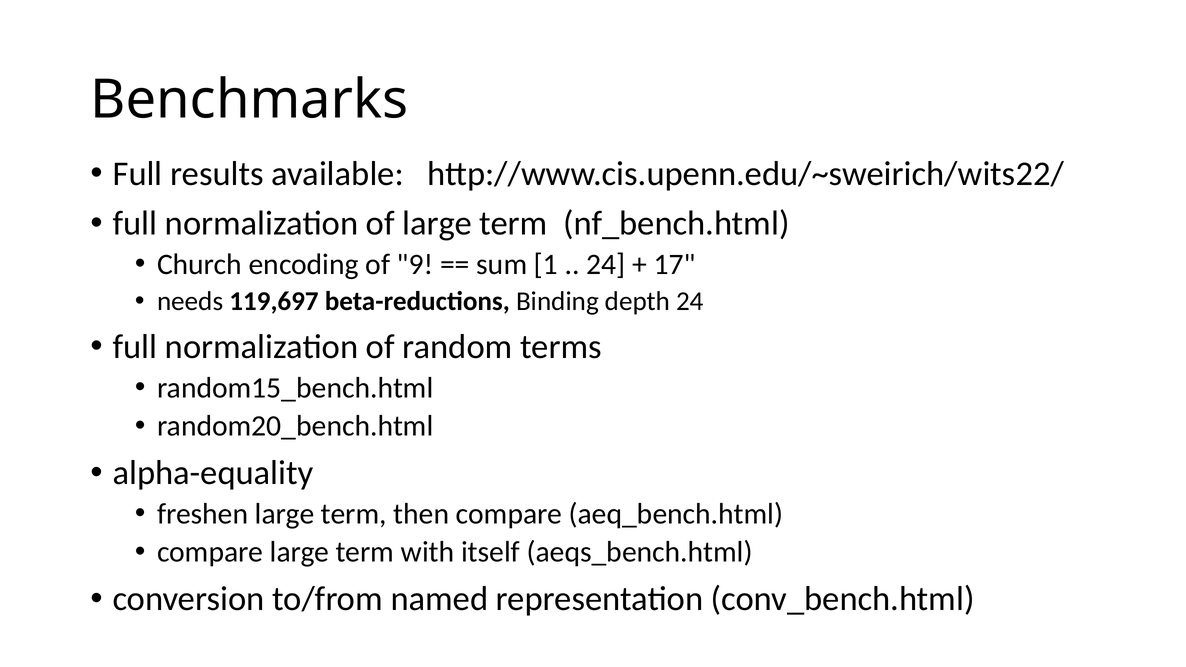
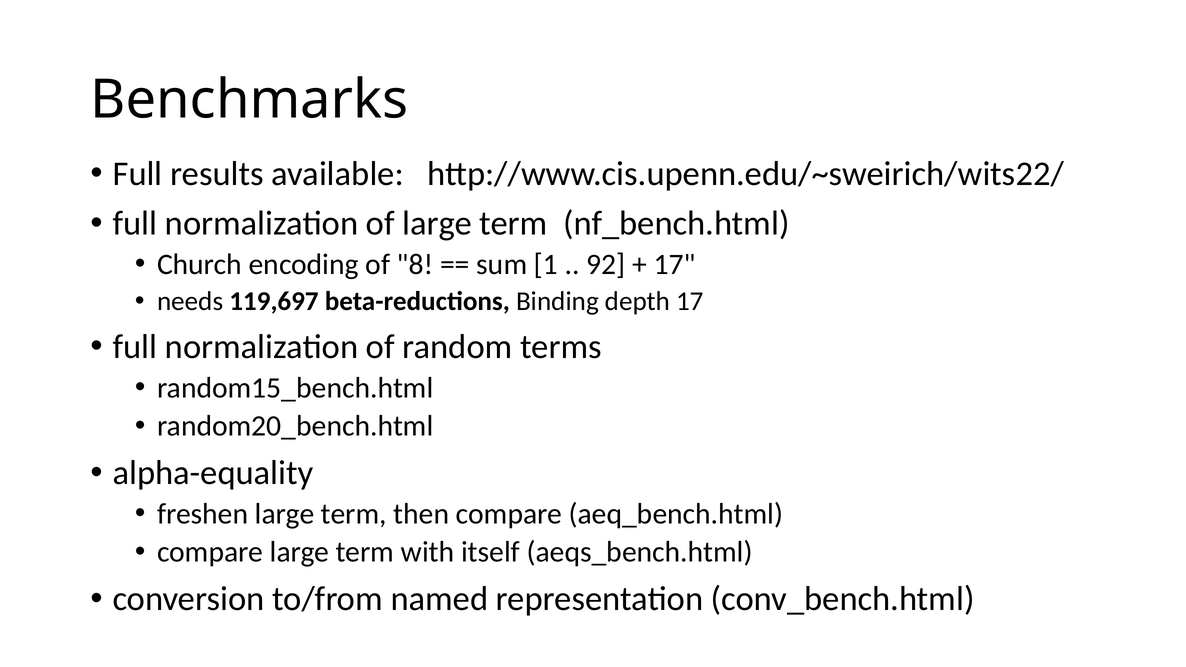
9: 9 -> 8
24 at (606, 264): 24 -> 92
depth 24: 24 -> 17
